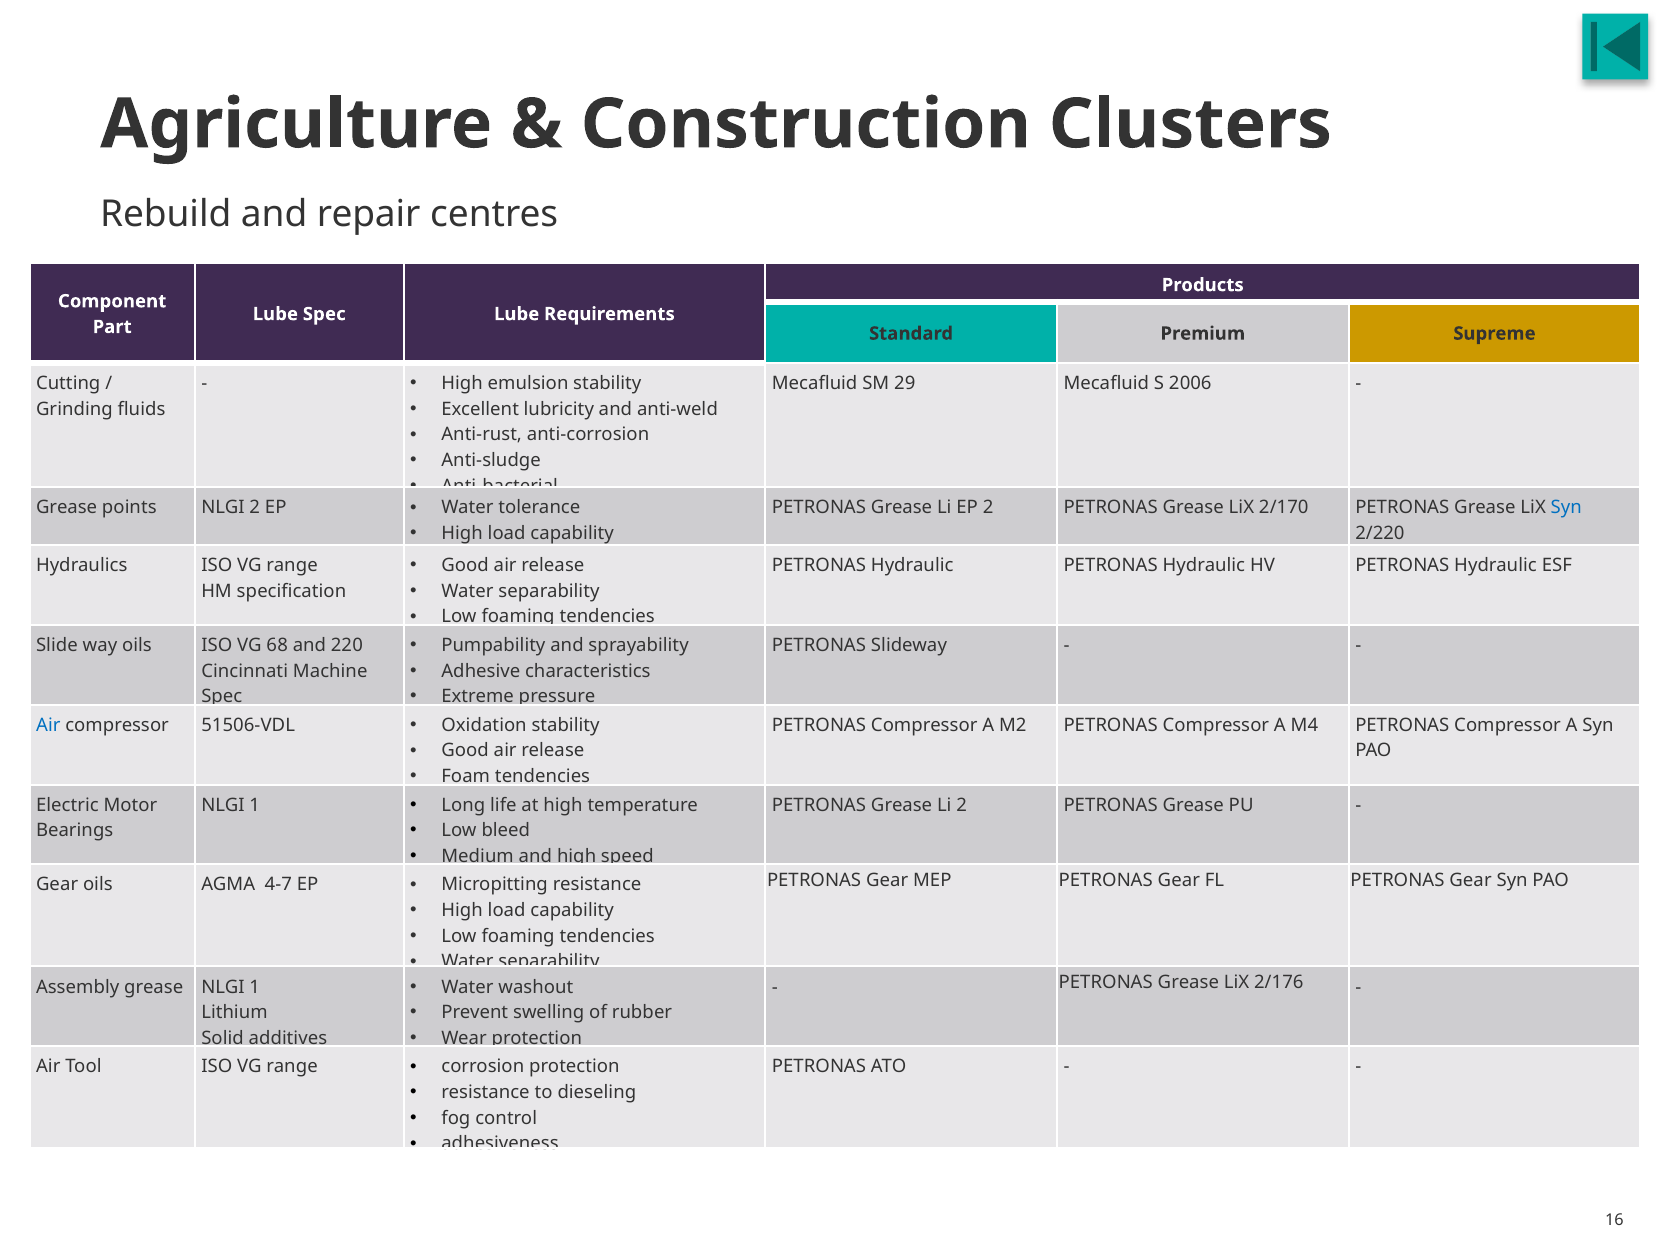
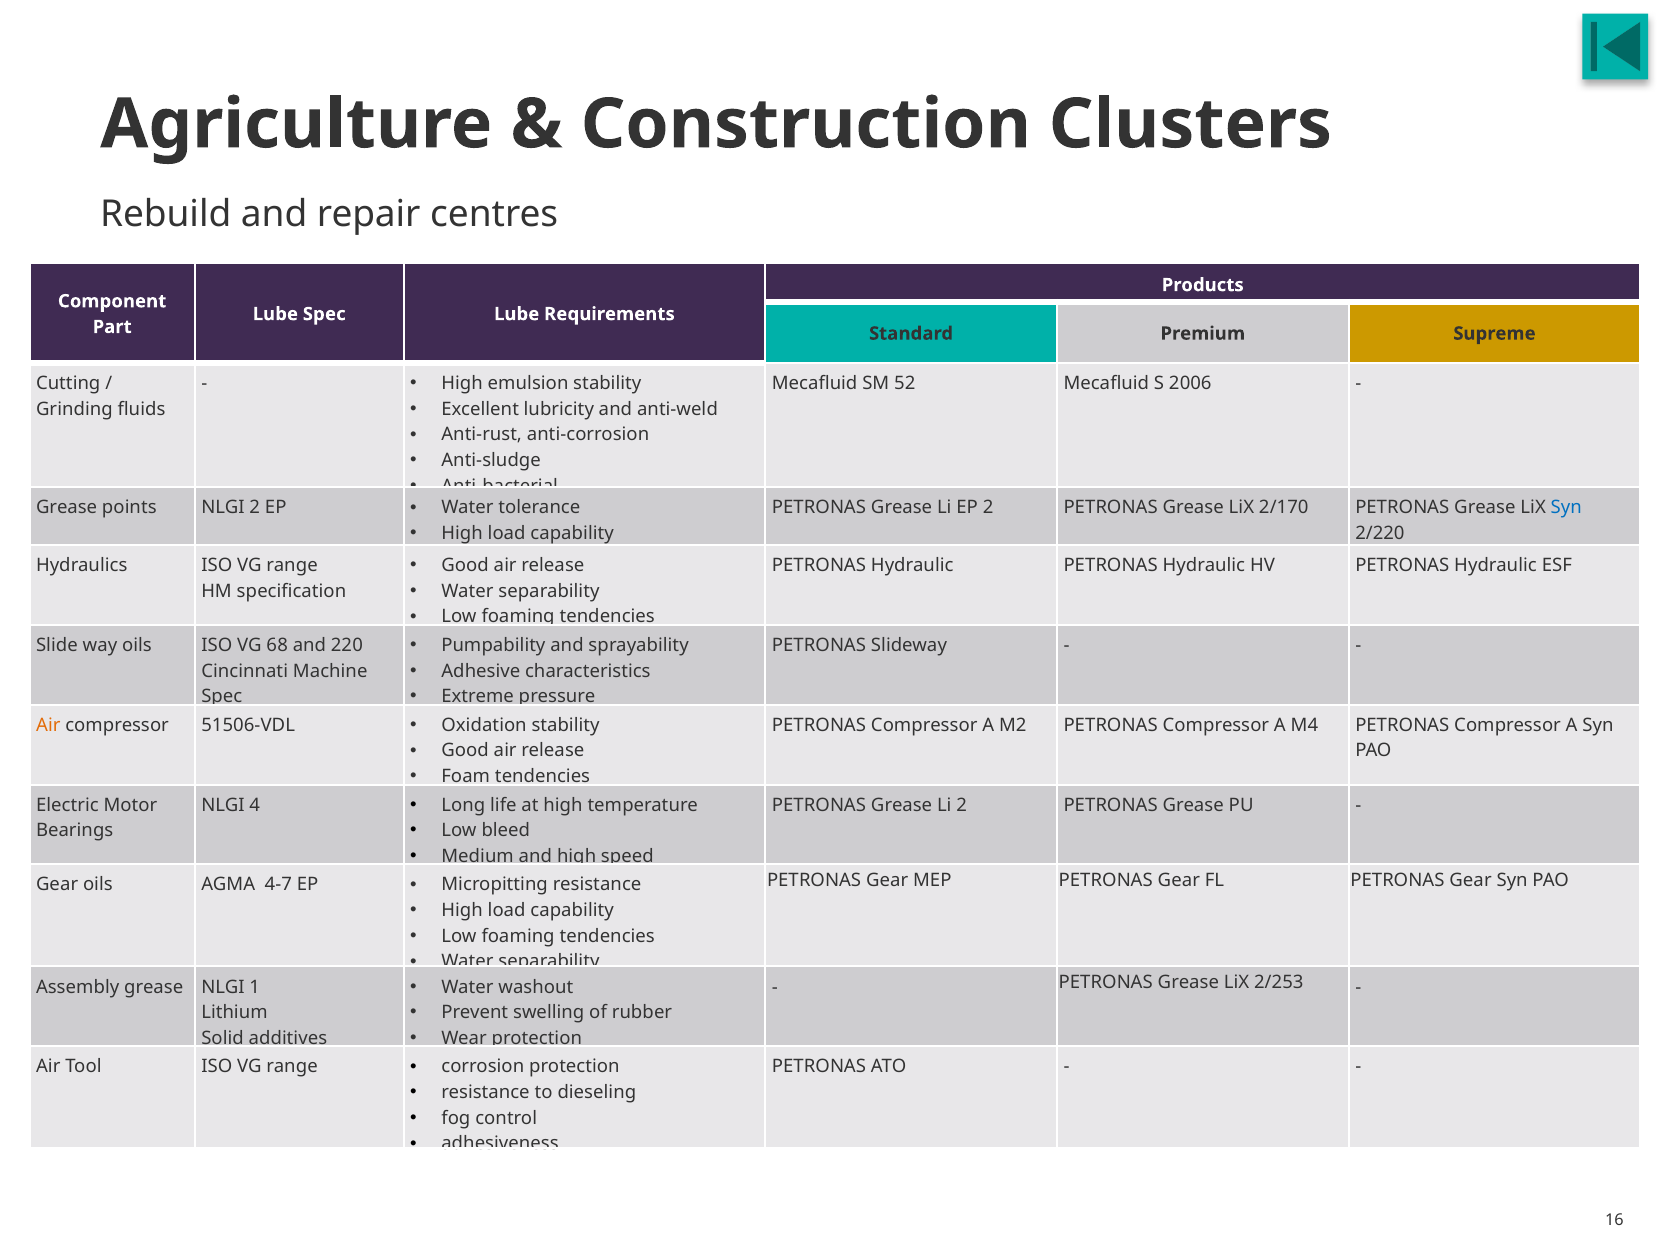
29: 29 -> 52
Air at (48, 725) colour: blue -> orange
1 at (255, 805): 1 -> 4
2/176: 2/176 -> 2/253
